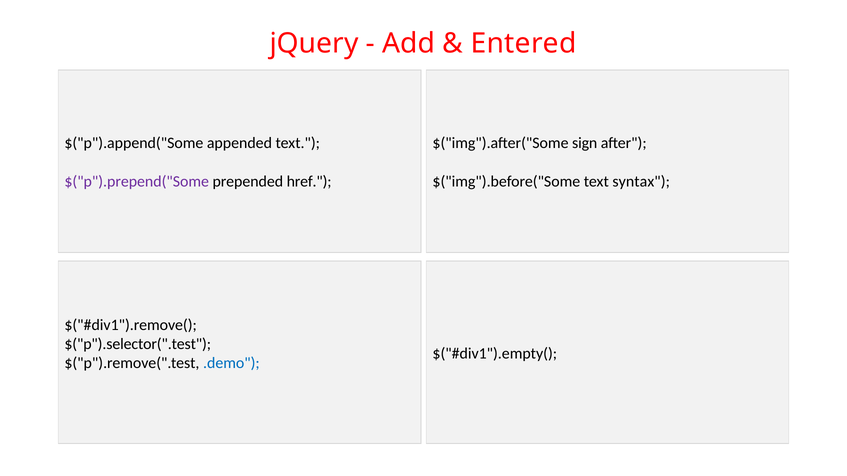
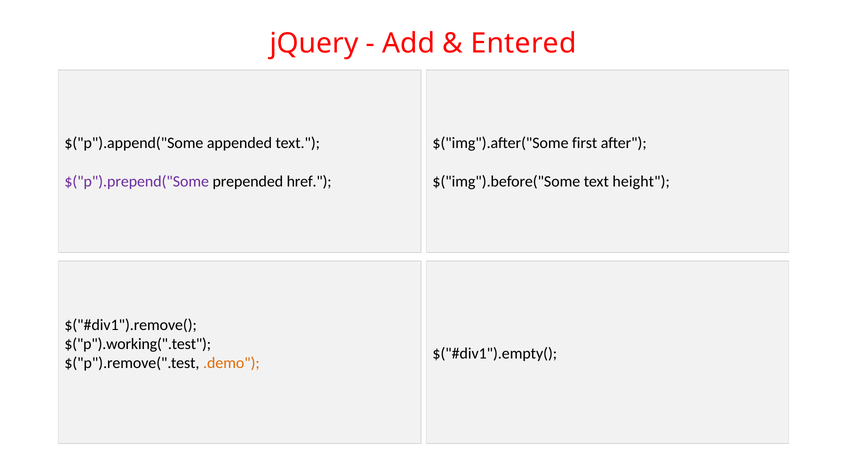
sign: sign -> first
syntax: syntax -> height
$("p").selector(".test: $("p").selector(".test -> $("p").working(".test
.demo colour: blue -> orange
